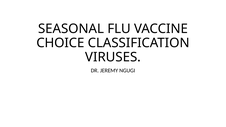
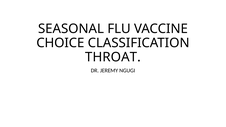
VIRUSES: VIRUSES -> THROAT
